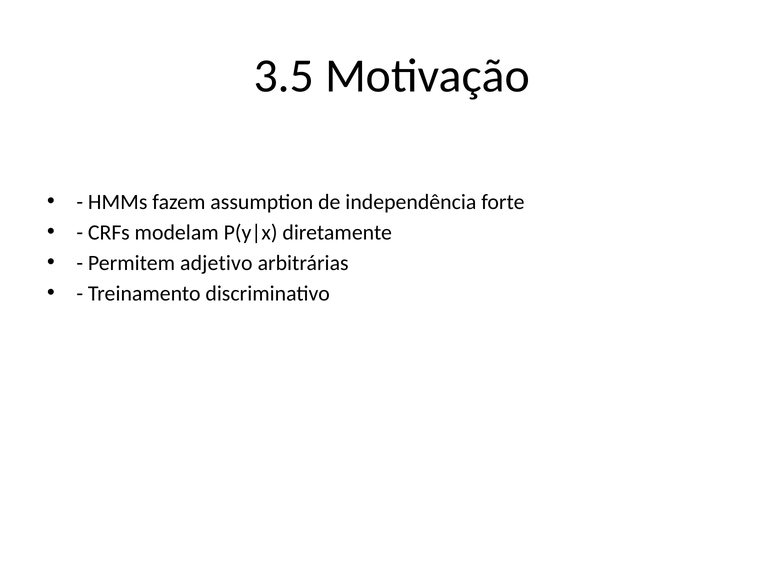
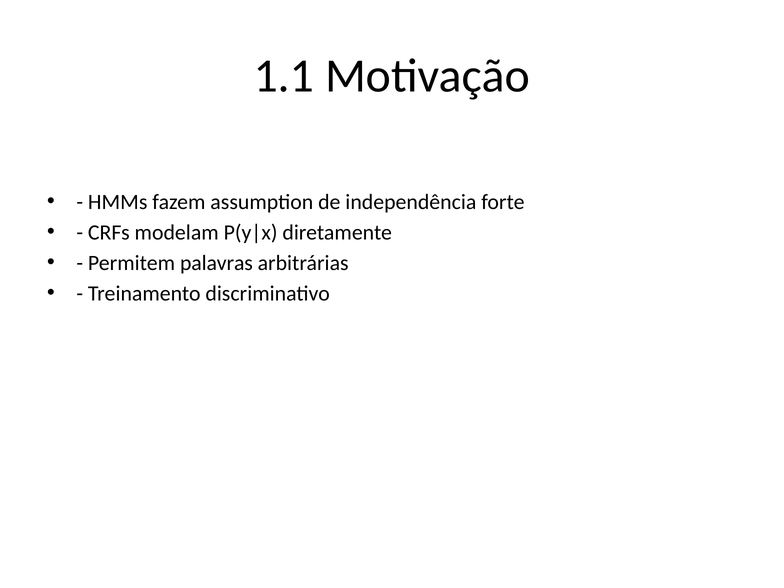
3.5: 3.5 -> 1.1
adjetivo: adjetivo -> palavras
